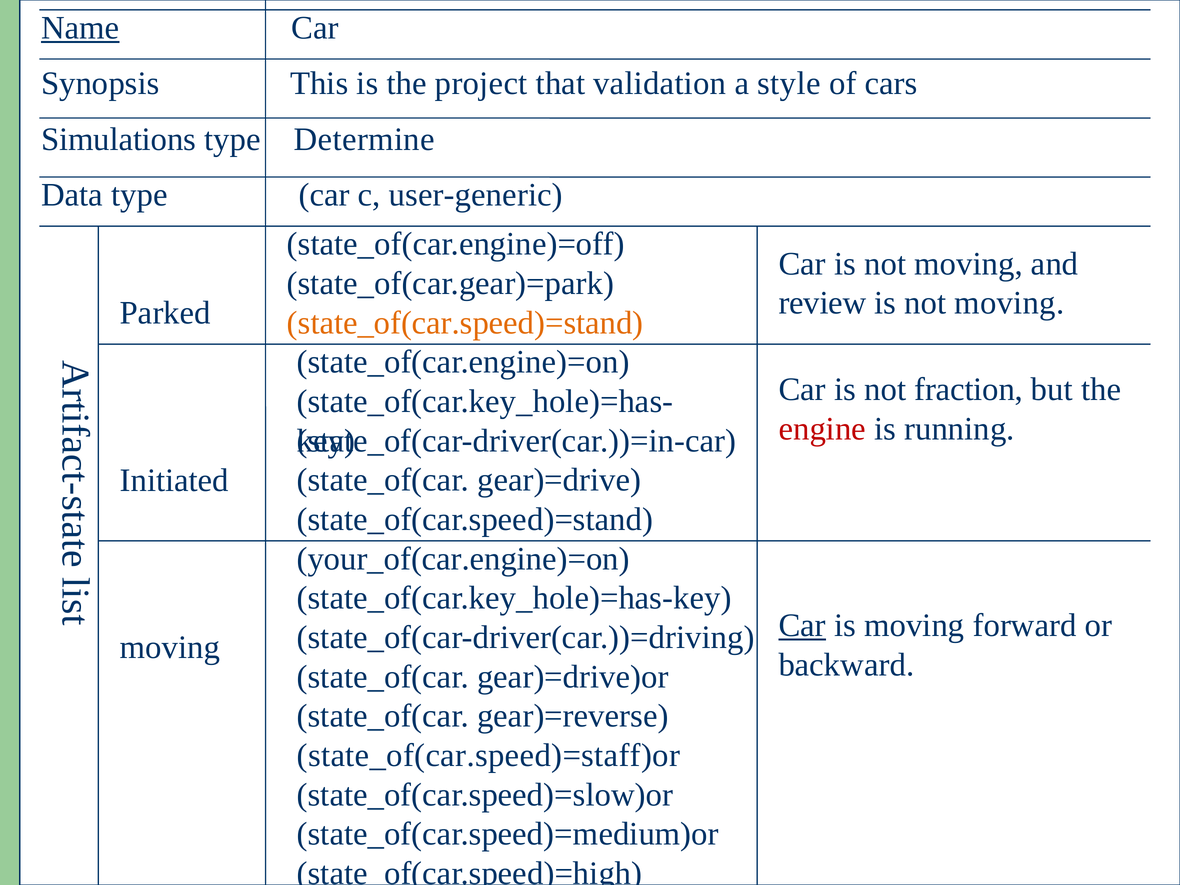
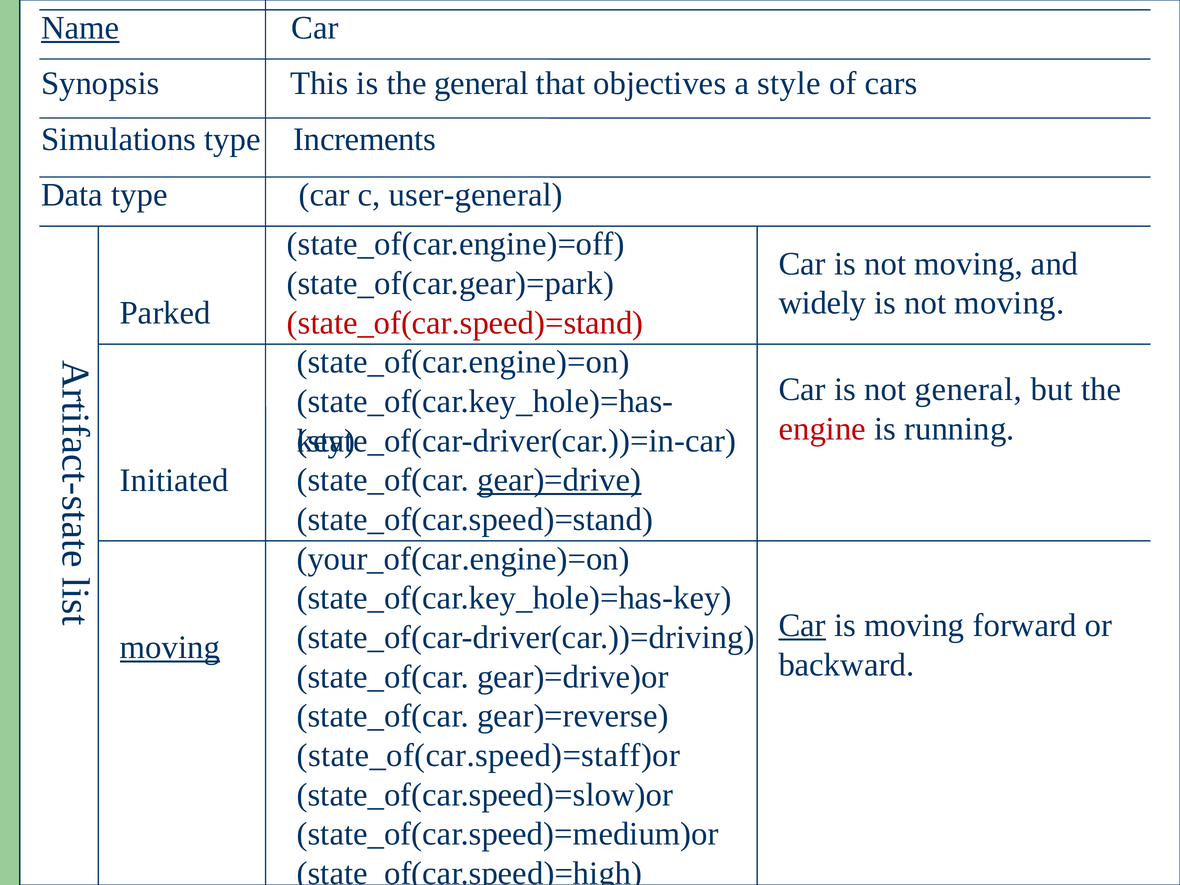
the project: project -> general
validation: validation -> objectives
Determine: Determine -> Increments
user-generic: user-generic -> user-general
review: review -> widely
state_of(car.speed)=stand at (465, 323) colour: orange -> red
not fraction: fraction -> general
gear)=drive underline: none -> present
moving at (170, 647) underline: none -> present
